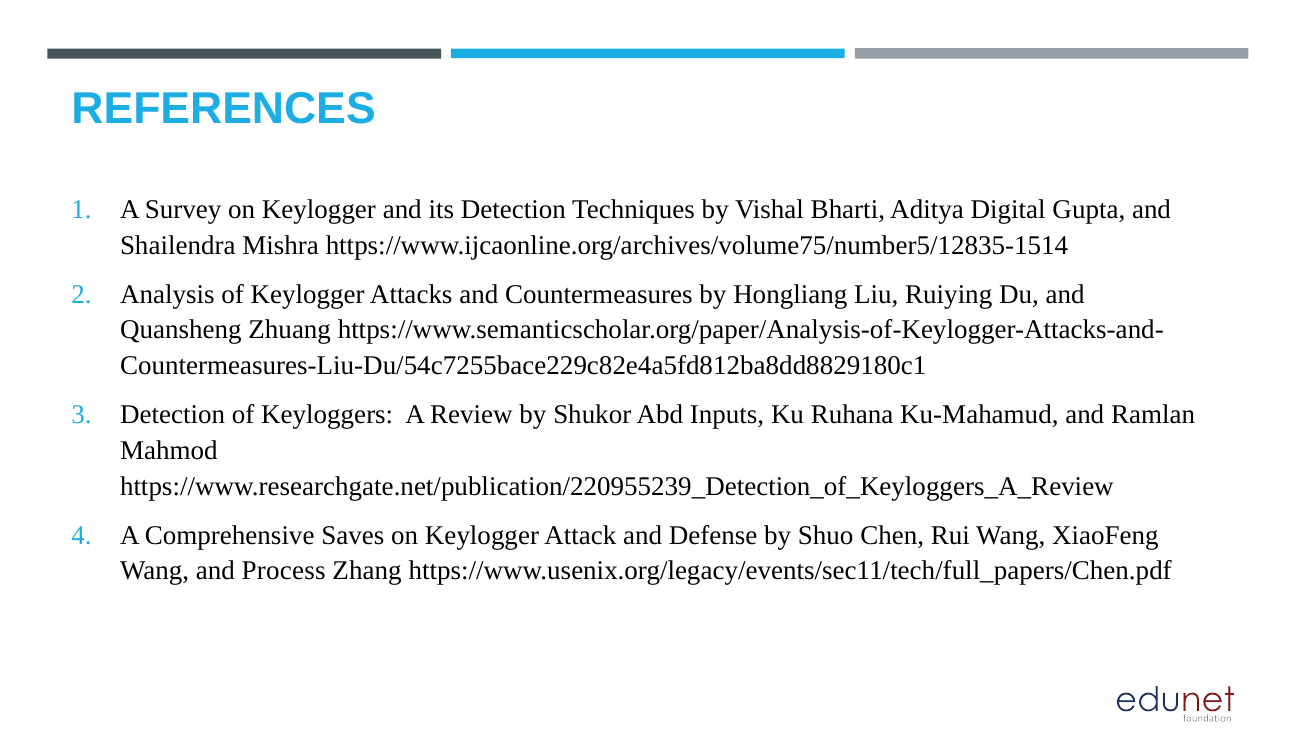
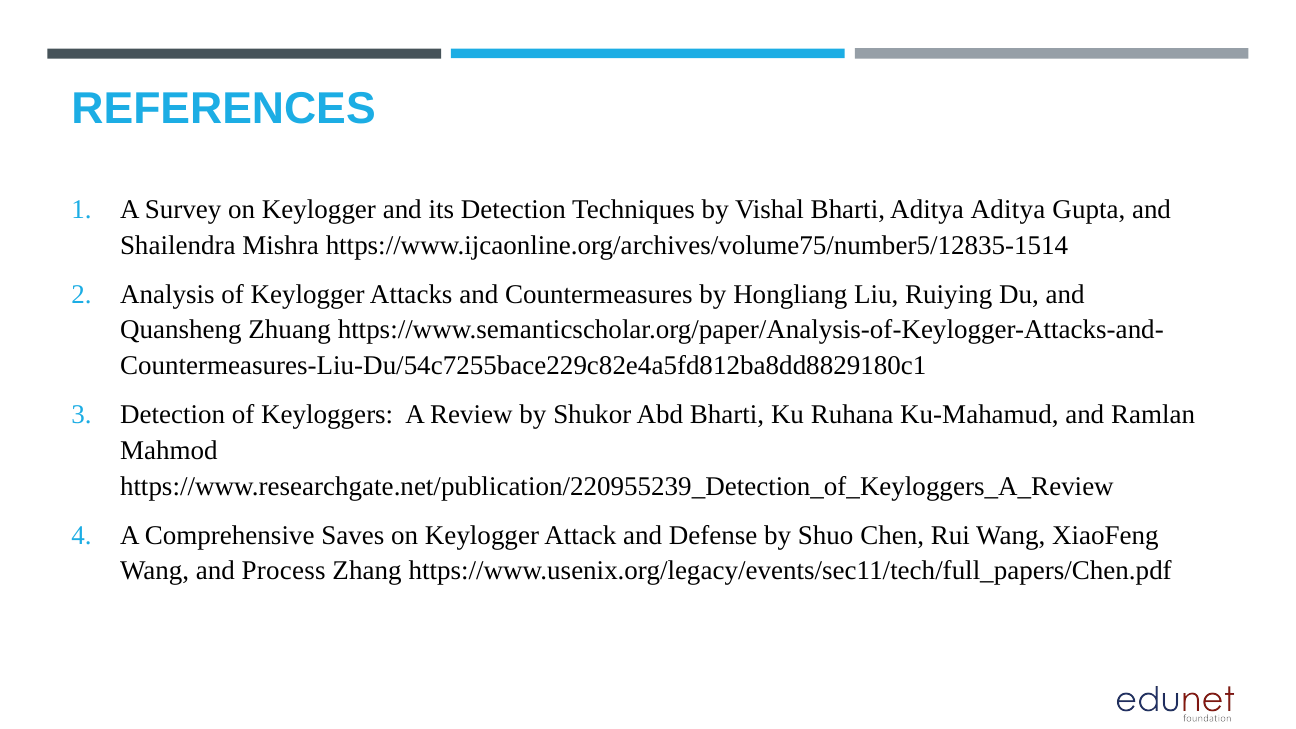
Aditya Digital: Digital -> Aditya
Abd Inputs: Inputs -> Bharti
